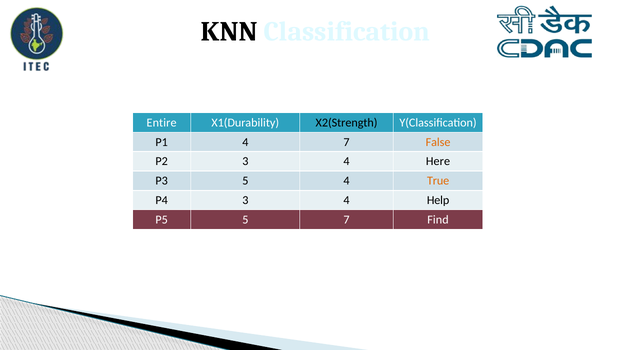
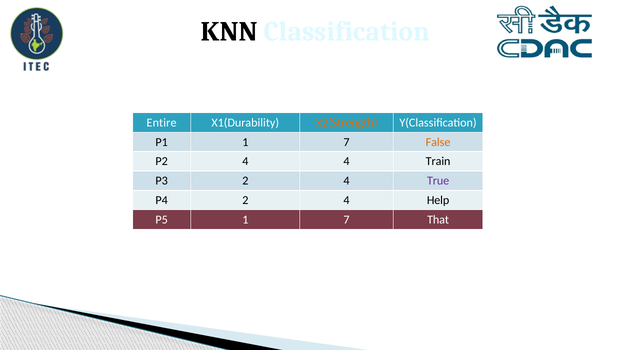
X2(Strength colour: black -> orange
P1 4: 4 -> 1
P2 3: 3 -> 4
Here: Here -> Train
P3 5: 5 -> 2
True colour: orange -> purple
P4 3: 3 -> 2
P5 5: 5 -> 1
Find: Find -> That
